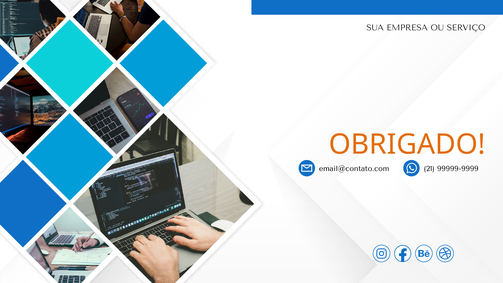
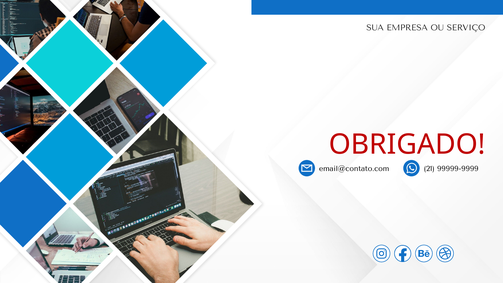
OBRIGADO colour: orange -> red
